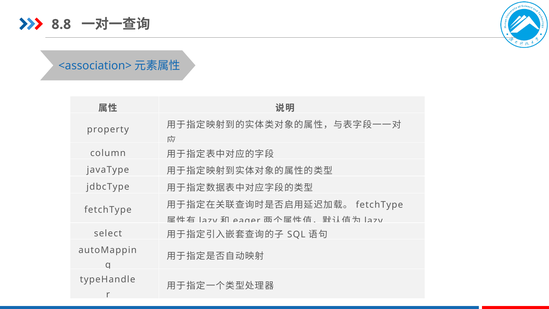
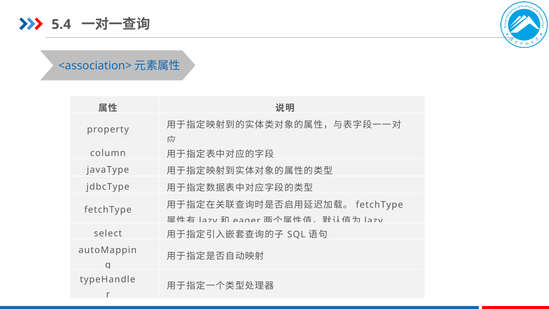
8.8: 8.8 -> 5.4
